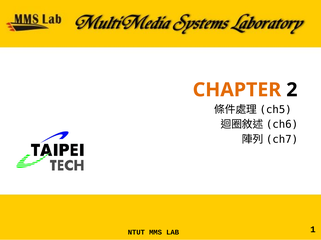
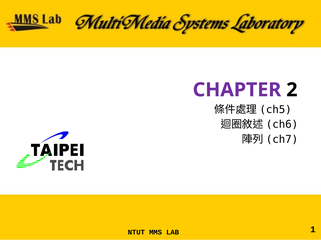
CHAPTER colour: orange -> purple
